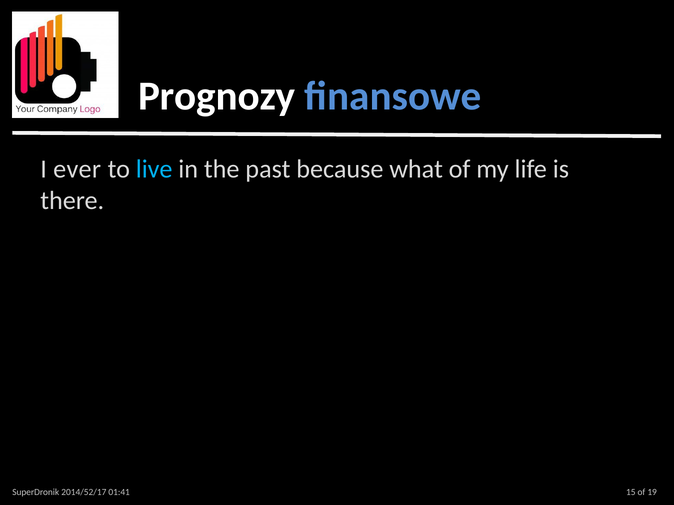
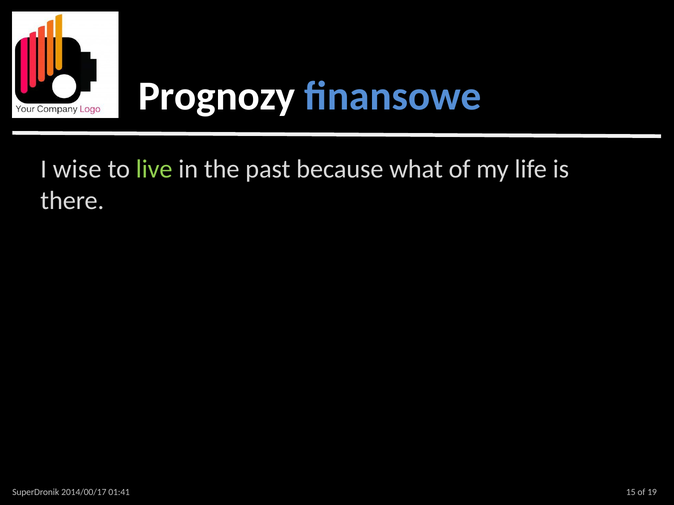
ever: ever -> wise
live colour: light blue -> light green
2014/52/17: 2014/52/17 -> 2014/00/17
